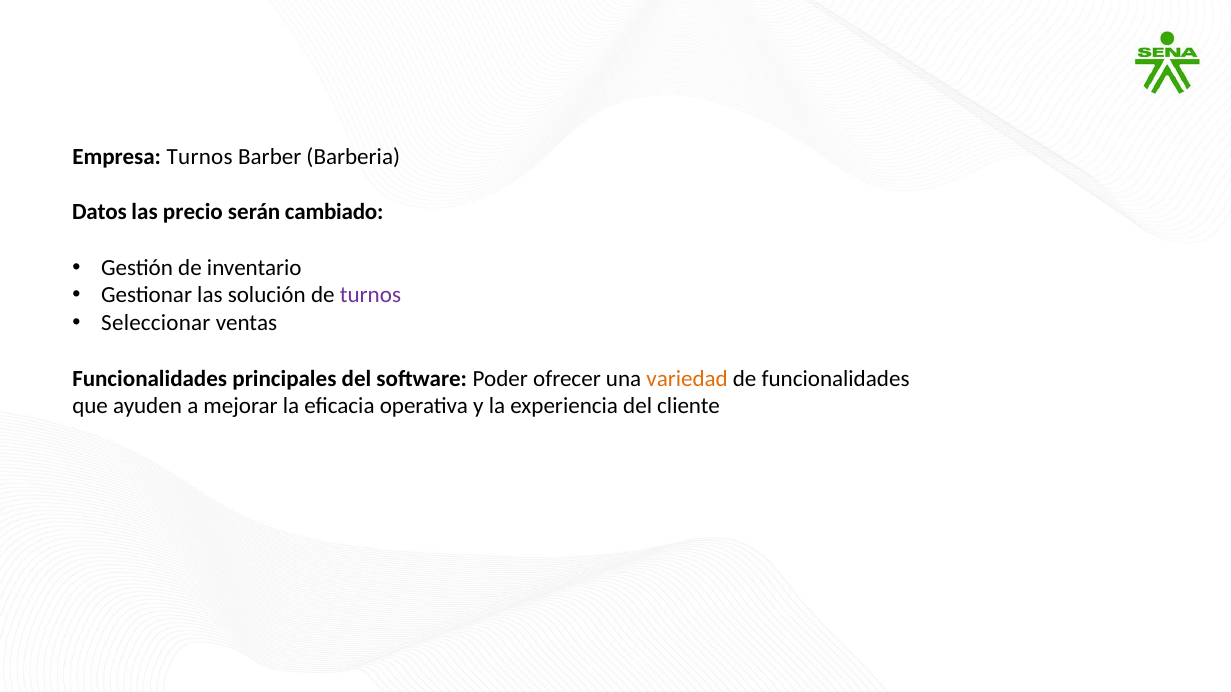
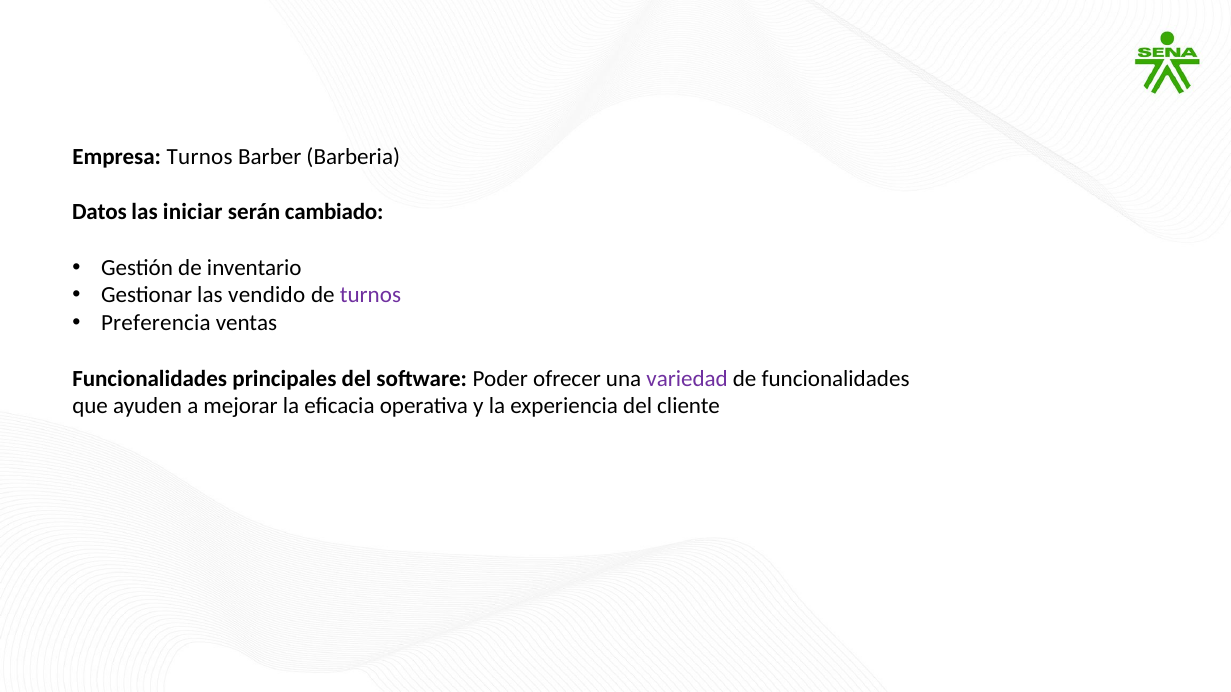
precio: precio -> iniciar
solución: solución -> vendido
Seleccionar: Seleccionar -> Preferencia
variedad colour: orange -> purple
